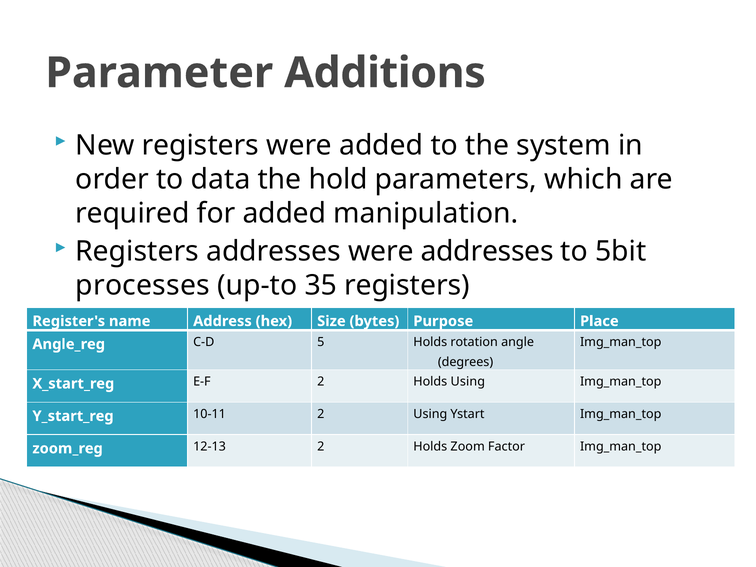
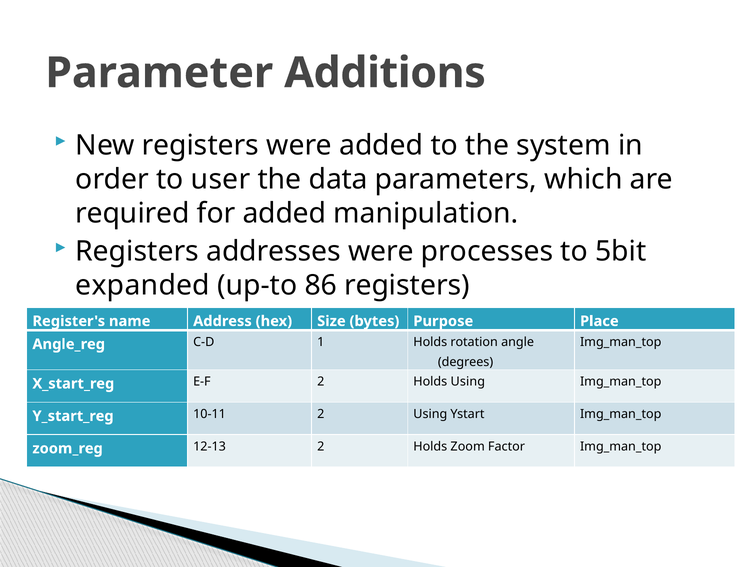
data: data -> user
hold: hold -> data
were addresses: addresses -> processes
processes: processes -> expanded
35: 35 -> 86
5: 5 -> 1
